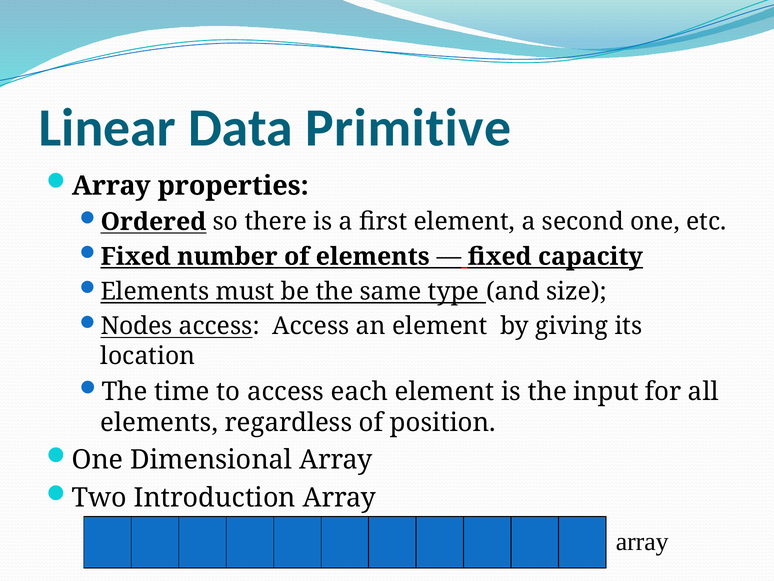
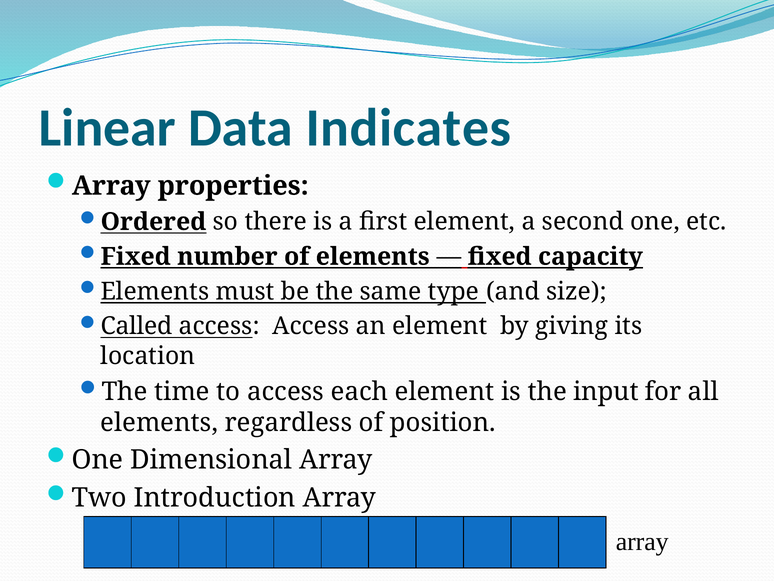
Primitive: Primitive -> Indicates
Nodes: Nodes -> Called
